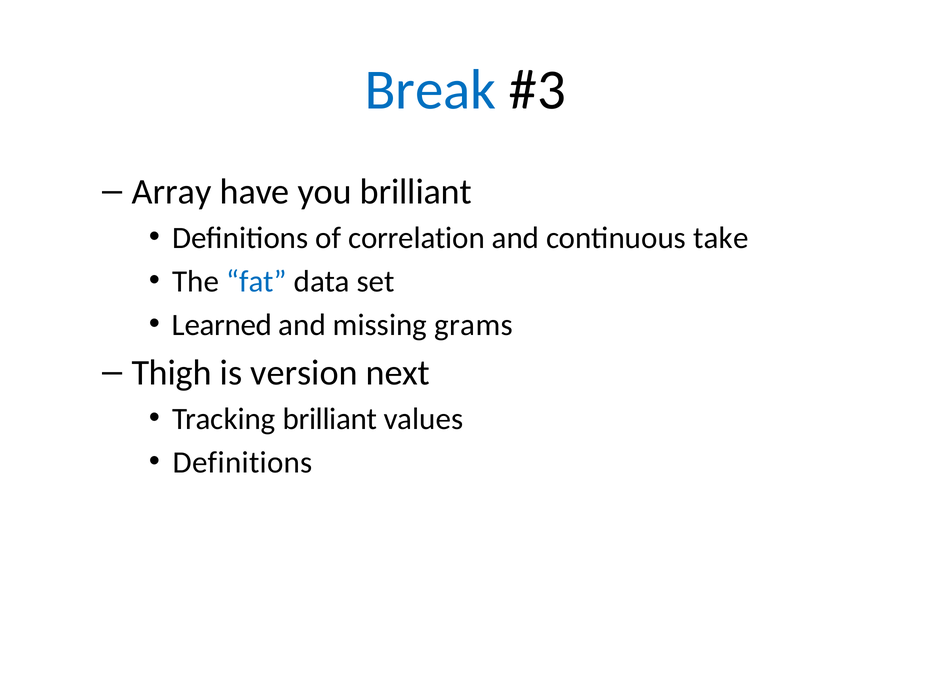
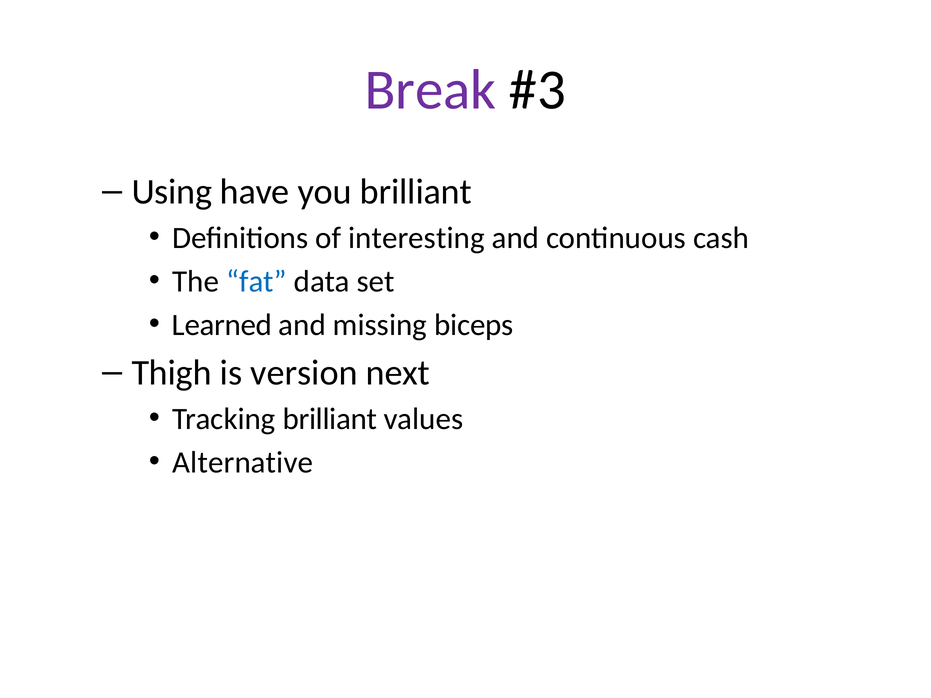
Break colour: blue -> purple
Array: Array -> Using
correlation: correlation -> interesting
take: take -> cash
grams: grams -> biceps
Definitions at (243, 463): Definitions -> Alternative
